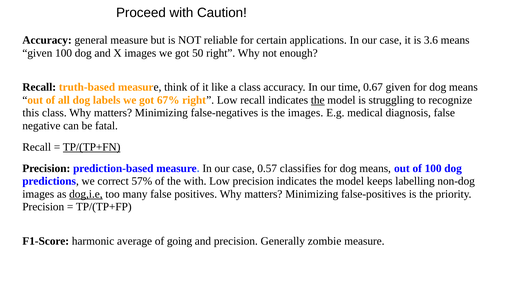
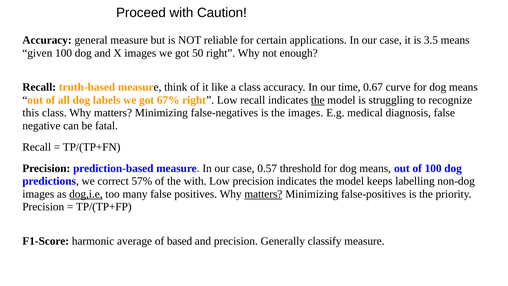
3.6: 3.6 -> 3.5
0.67 given: given -> curve
TP/(TP+FN underline: present -> none
classifies: classifies -> threshold
matters at (263, 194) underline: none -> present
going: going -> based
zombie: zombie -> classify
